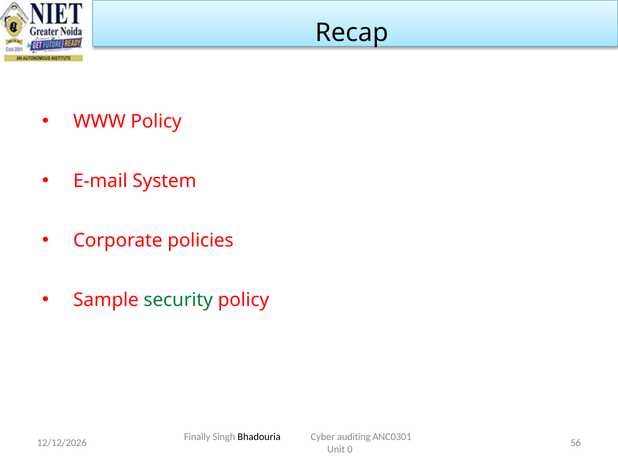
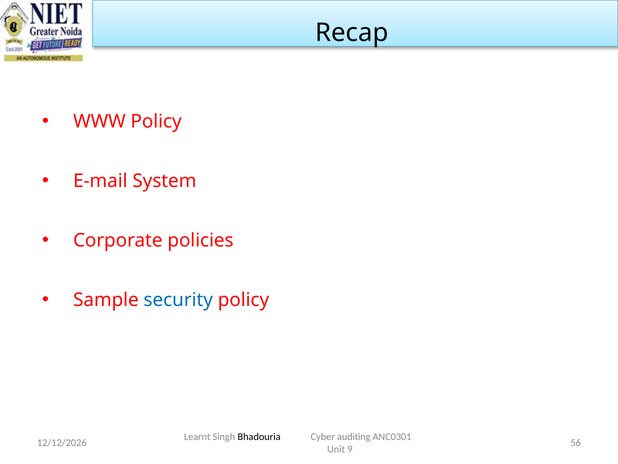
security colour: green -> blue
Finally: Finally -> Learnt
0: 0 -> 9
